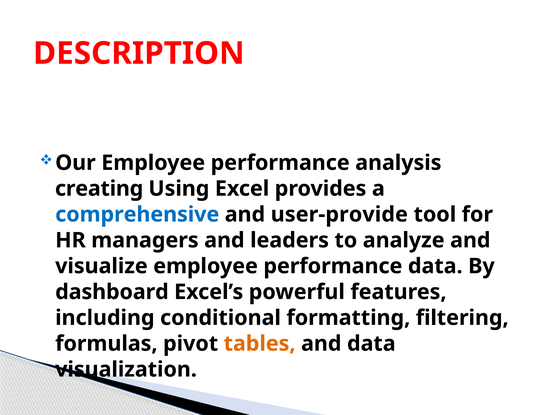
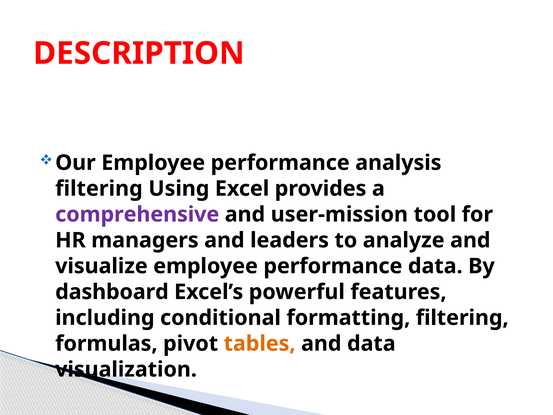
creating at (99, 188): creating -> filtering
comprehensive colour: blue -> purple
user-provide: user-provide -> user-mission
